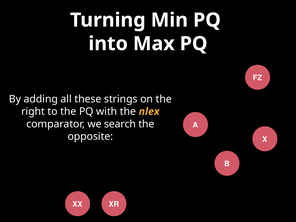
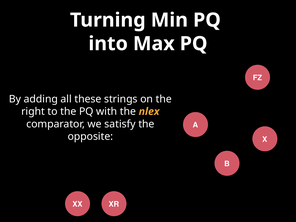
search: search -> satisfy
